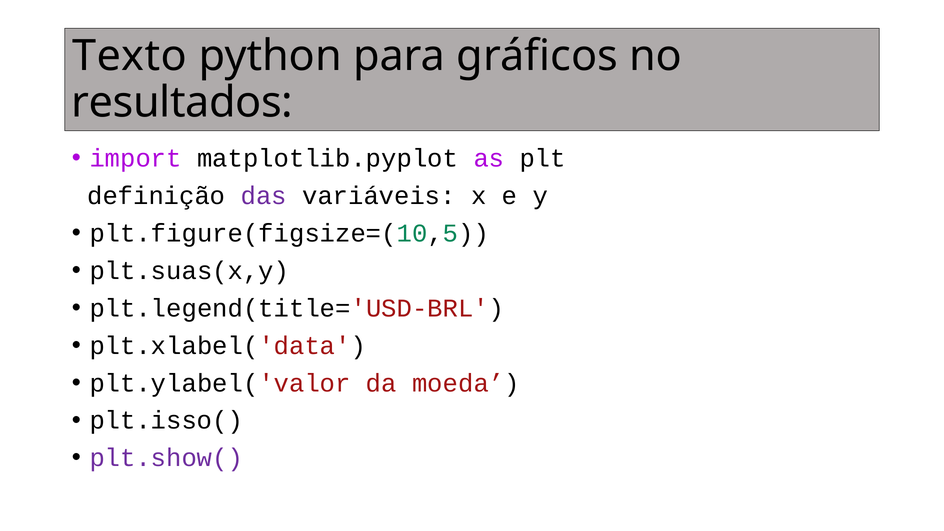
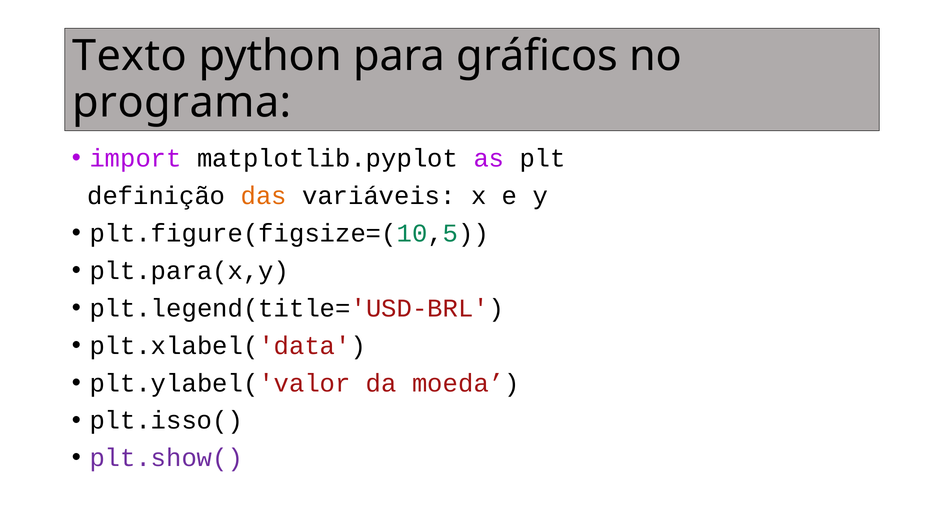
resultados: resultados -> programa
das colour: purple -> orange
plt.suas(x,y: plt.suas(x,y -> plt.para(x,y
